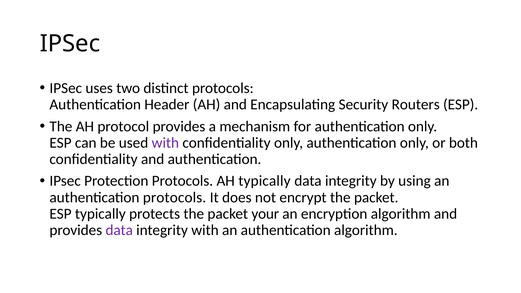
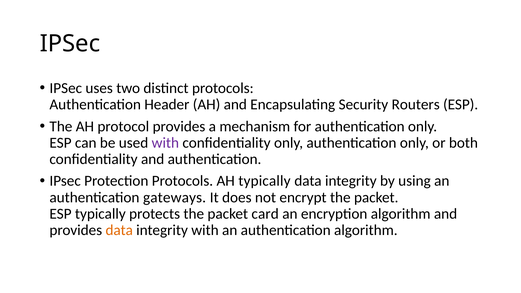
authentication protocols: protocols -> gateways
your: your -> card
data at (119, 230) colour: purple -> orange
